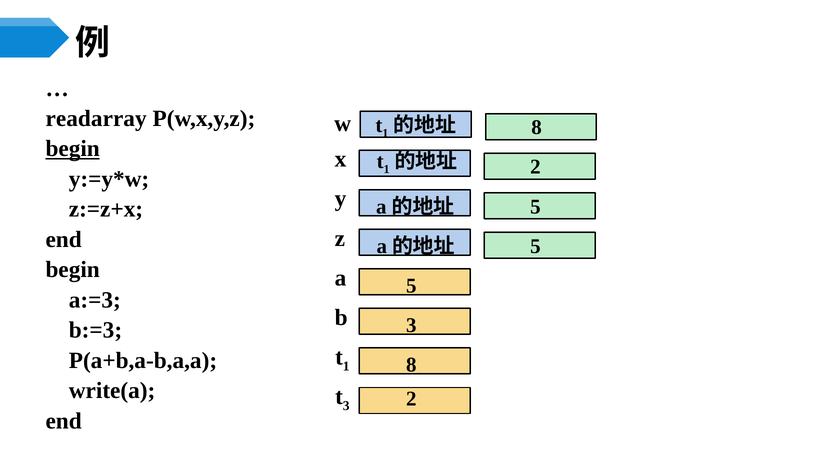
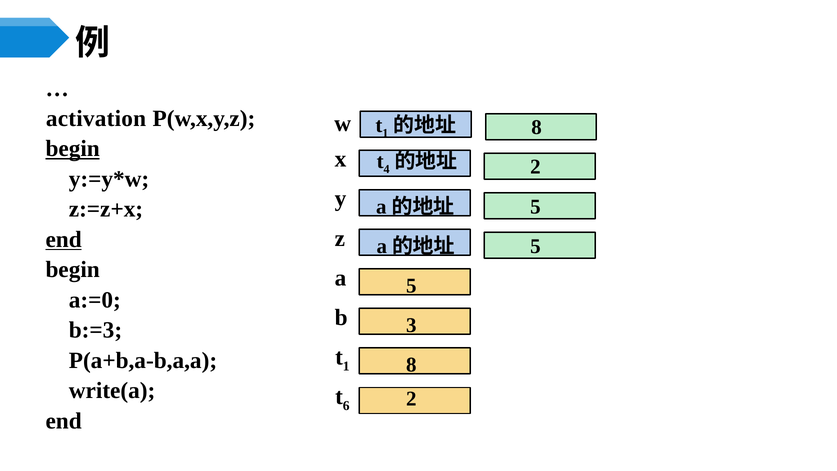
readarray: readarray -> activation
1 at (387, 169): 1 -> 4
end at (64, 239) underline: none -> present
a:=3: a:=3 -> a:=0
3 at (346, 405): 3 -> 6
